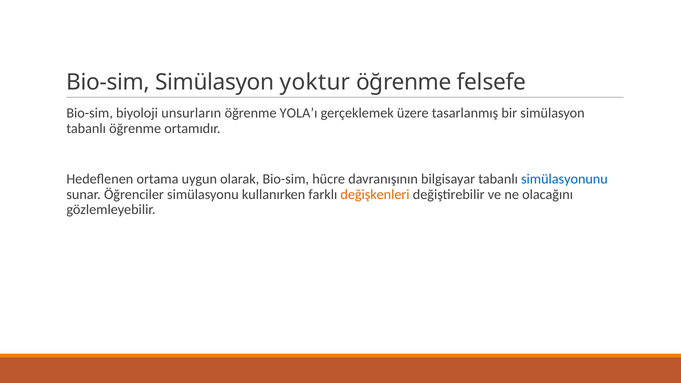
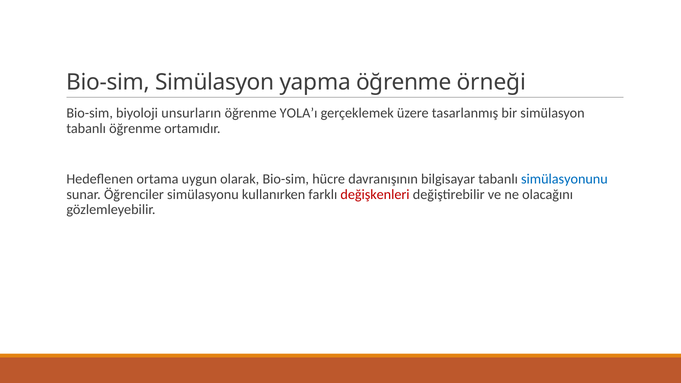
yoktur: yoktur -> yapma
felsefe: felsefe -> örneği
değişkenleri colour: orange -> red
